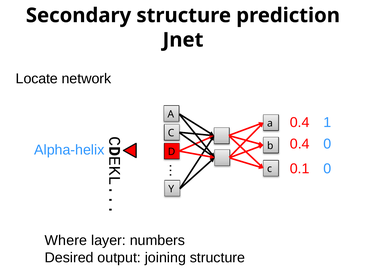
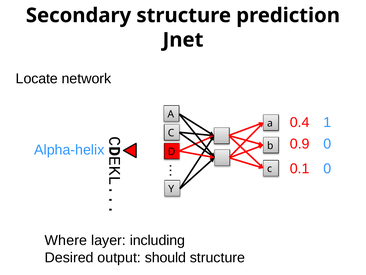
0.4 at (300, 144): 0.4 -> 0.9
numbers: numbers -> including
joining: joining -> should
